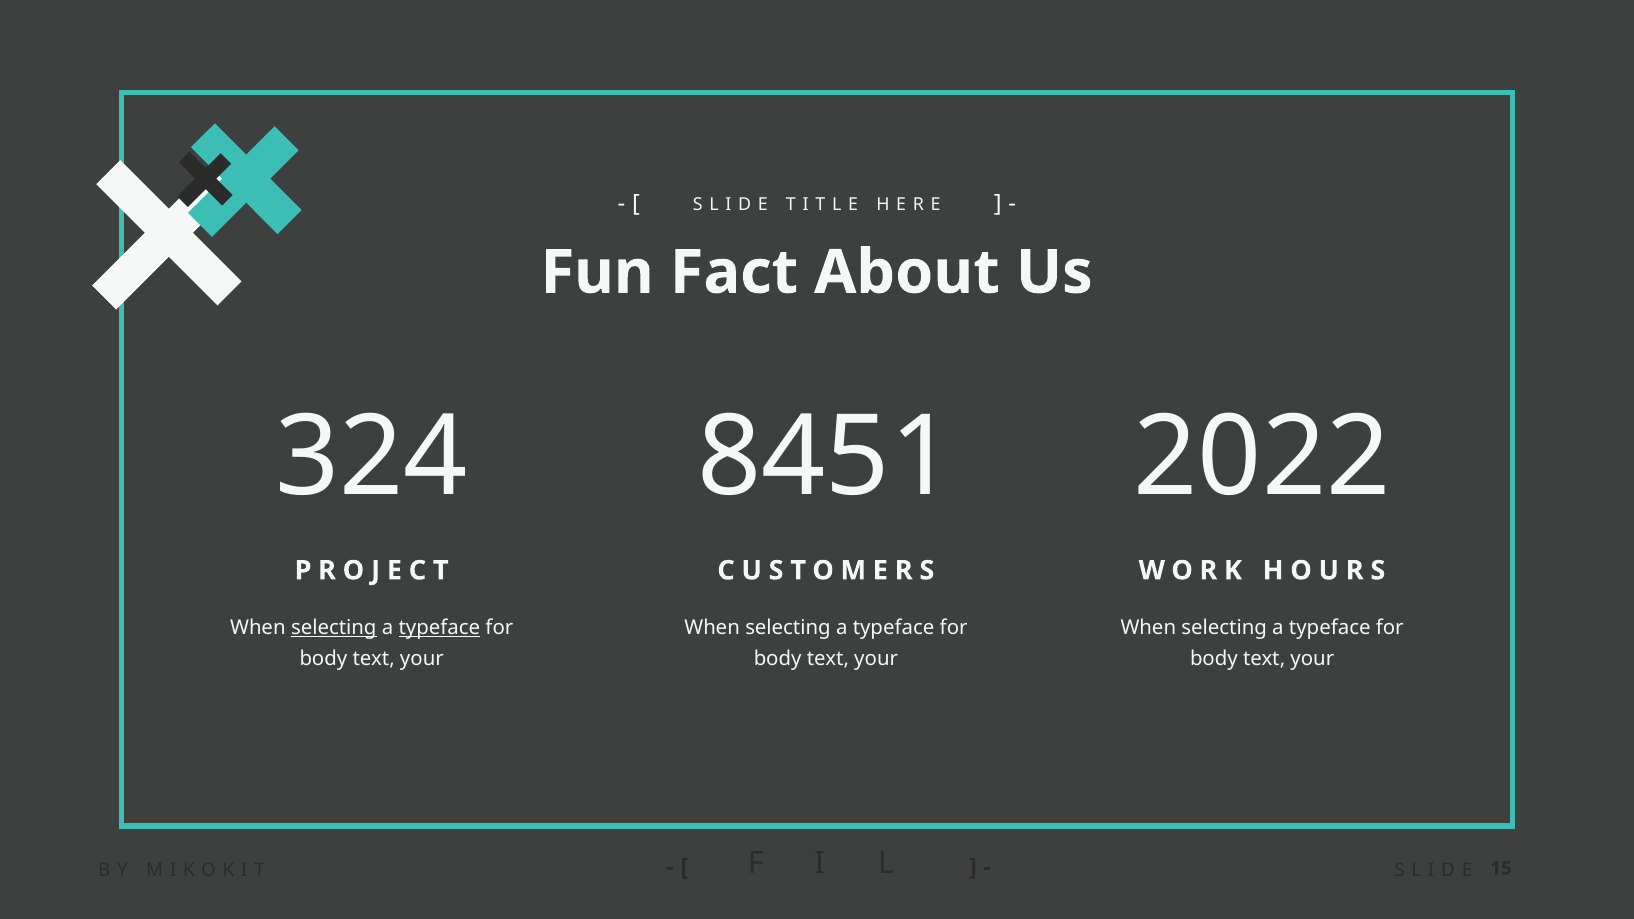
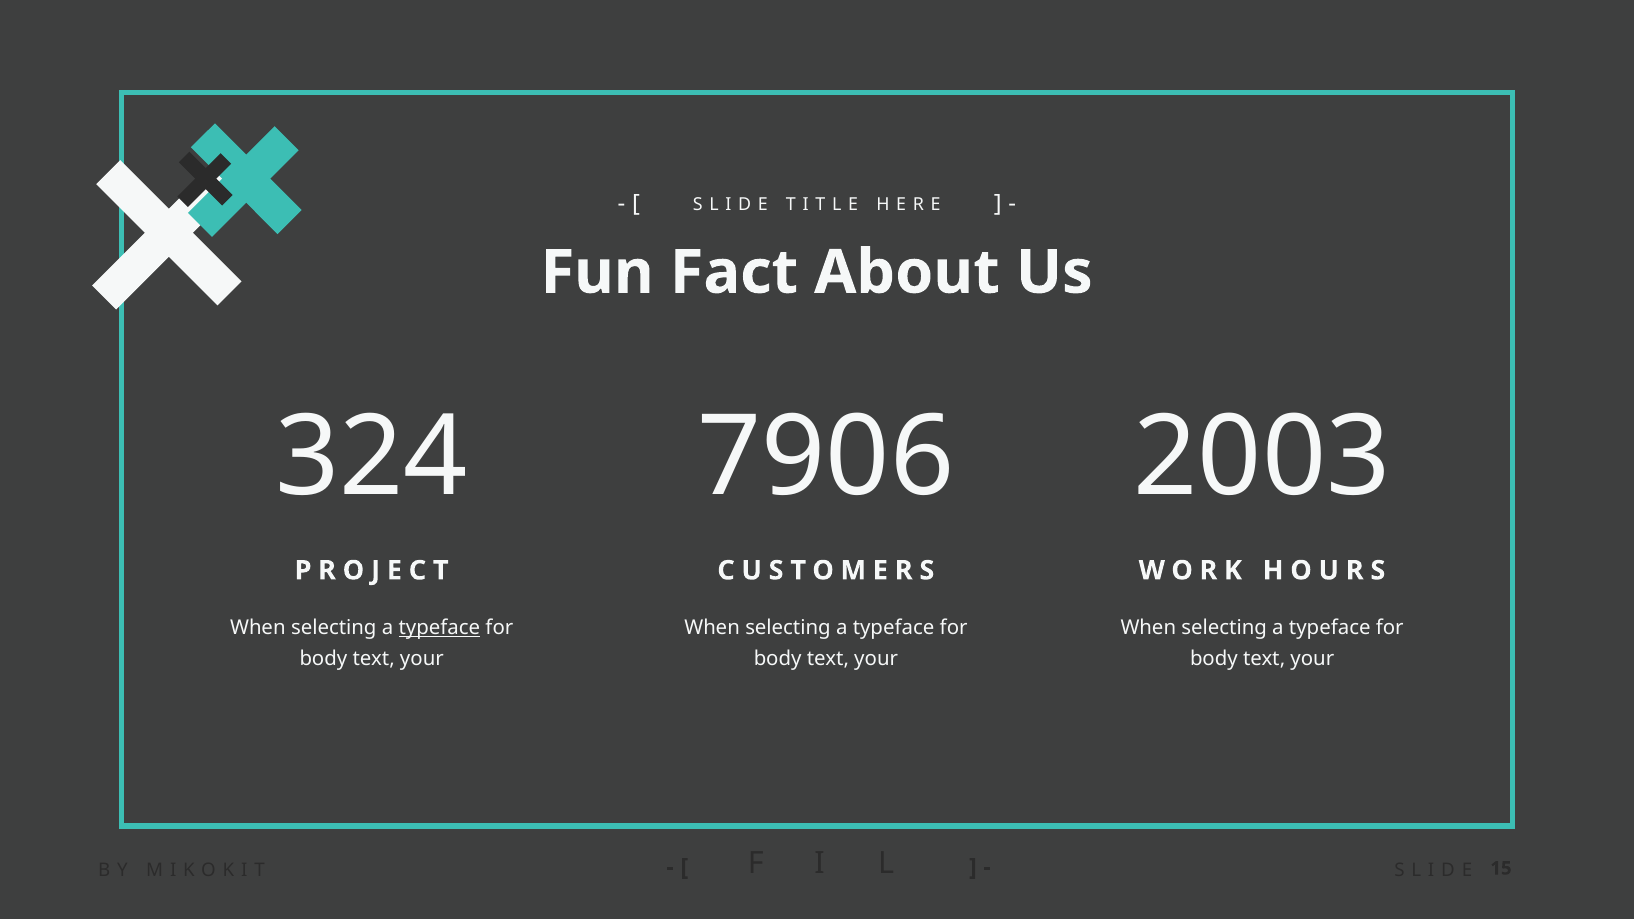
8451: 8451 -> 7906
2022: 2022 -> 2003
selecting at (334, 627) underline: present -> none
